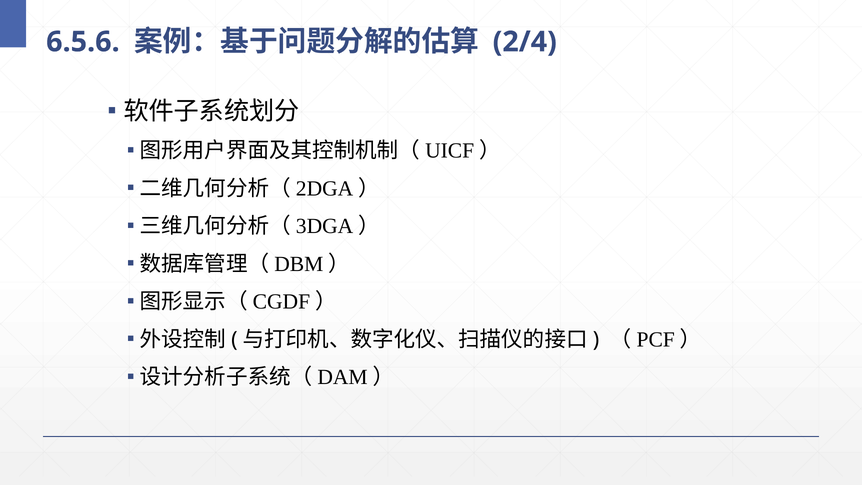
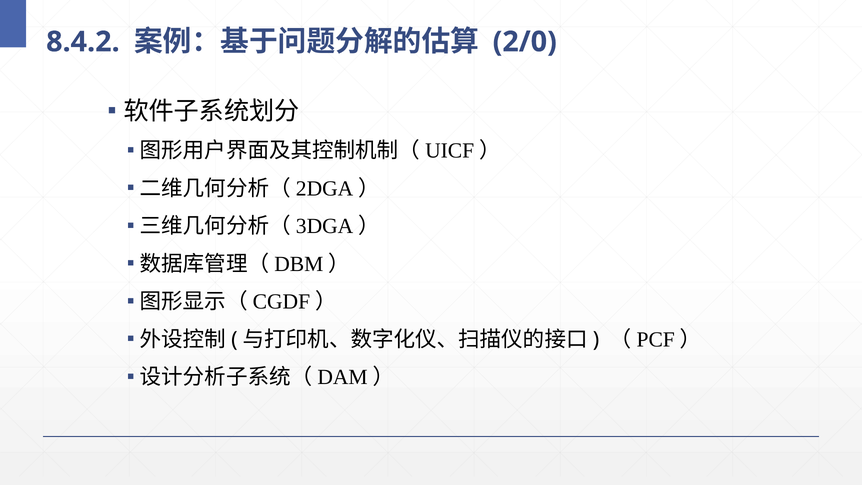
6.5.6: 6.5.6 -> 8.4.2
2/4: 2/4 -> 2/0
